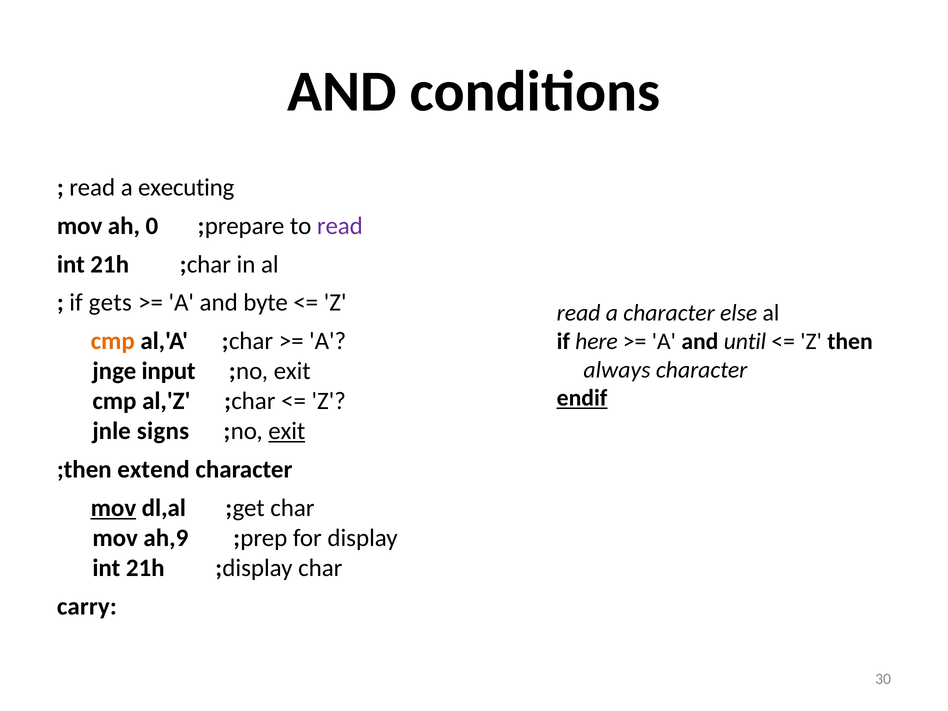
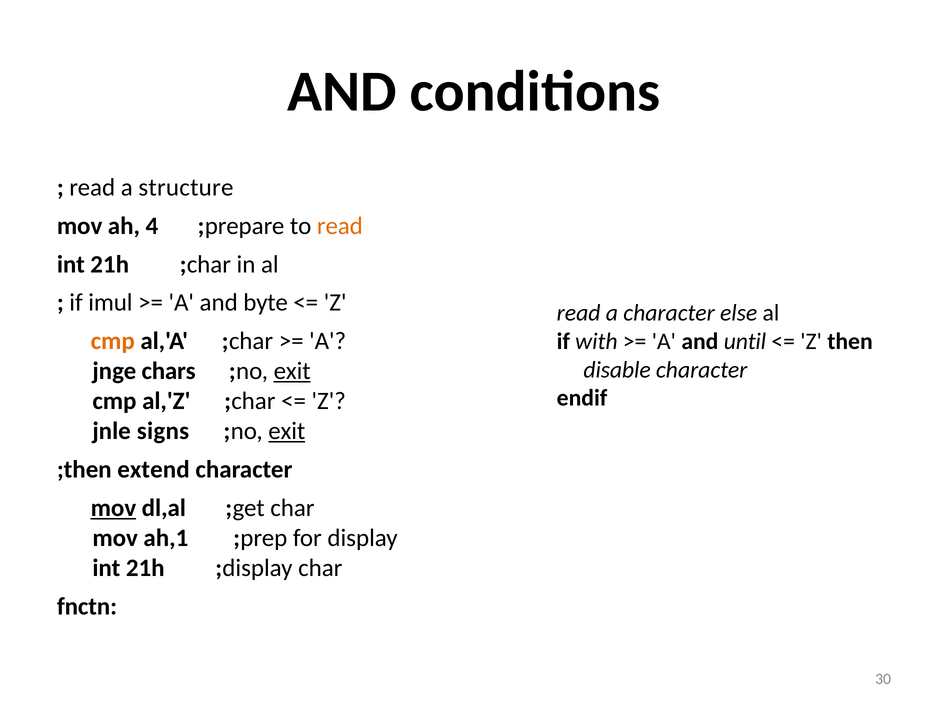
executing: executing -> structure
0: 0 -> 4
read at (340, 226) colour: purple -> orange
gets: gets -> imul
here: here -> with
always: always -> disable
input: input -> chars
exit at (292, 371) underline: none -> present
endif underline: present -> none
ah,9: ah,9 -> ah,1
carry: carry -> fnctn
